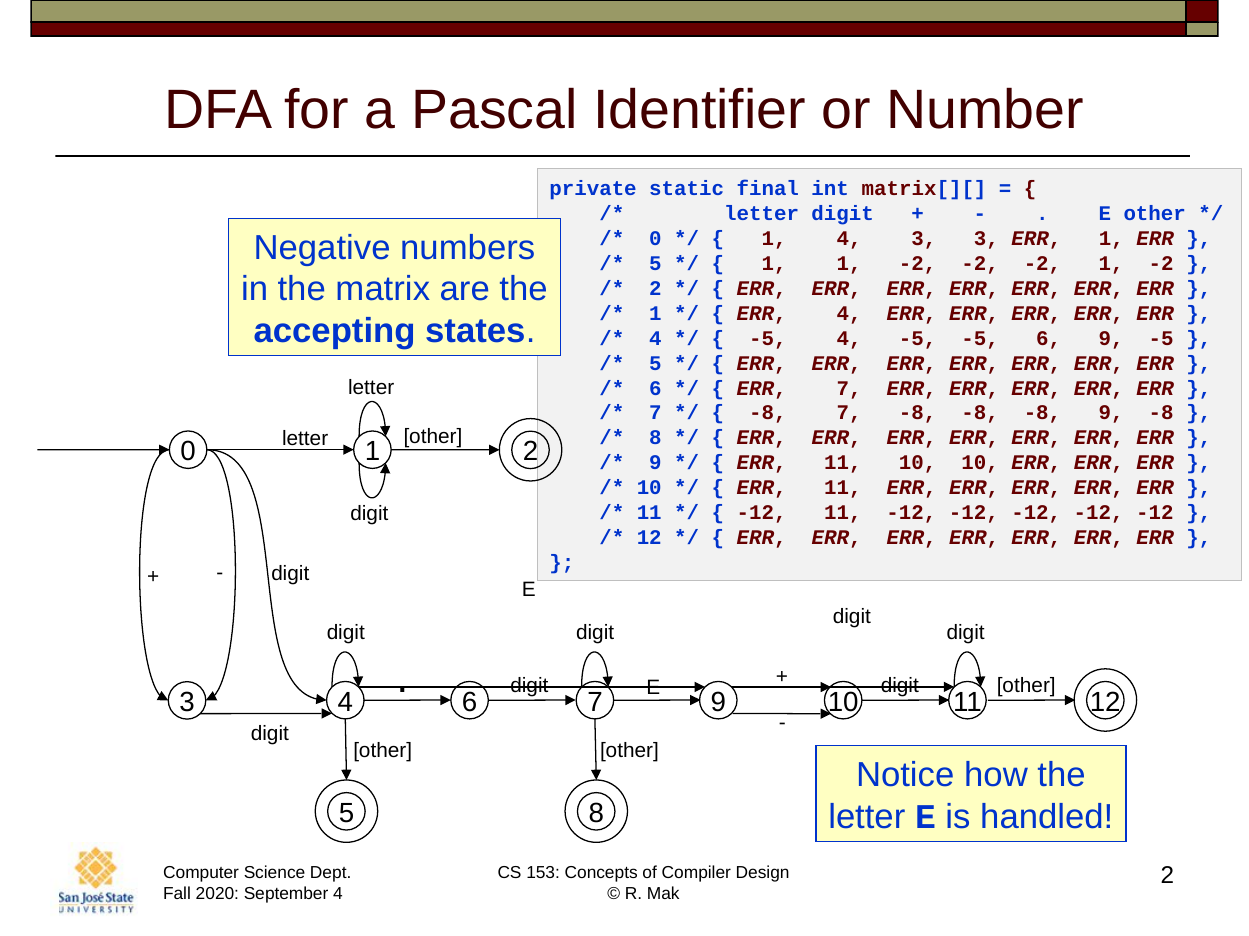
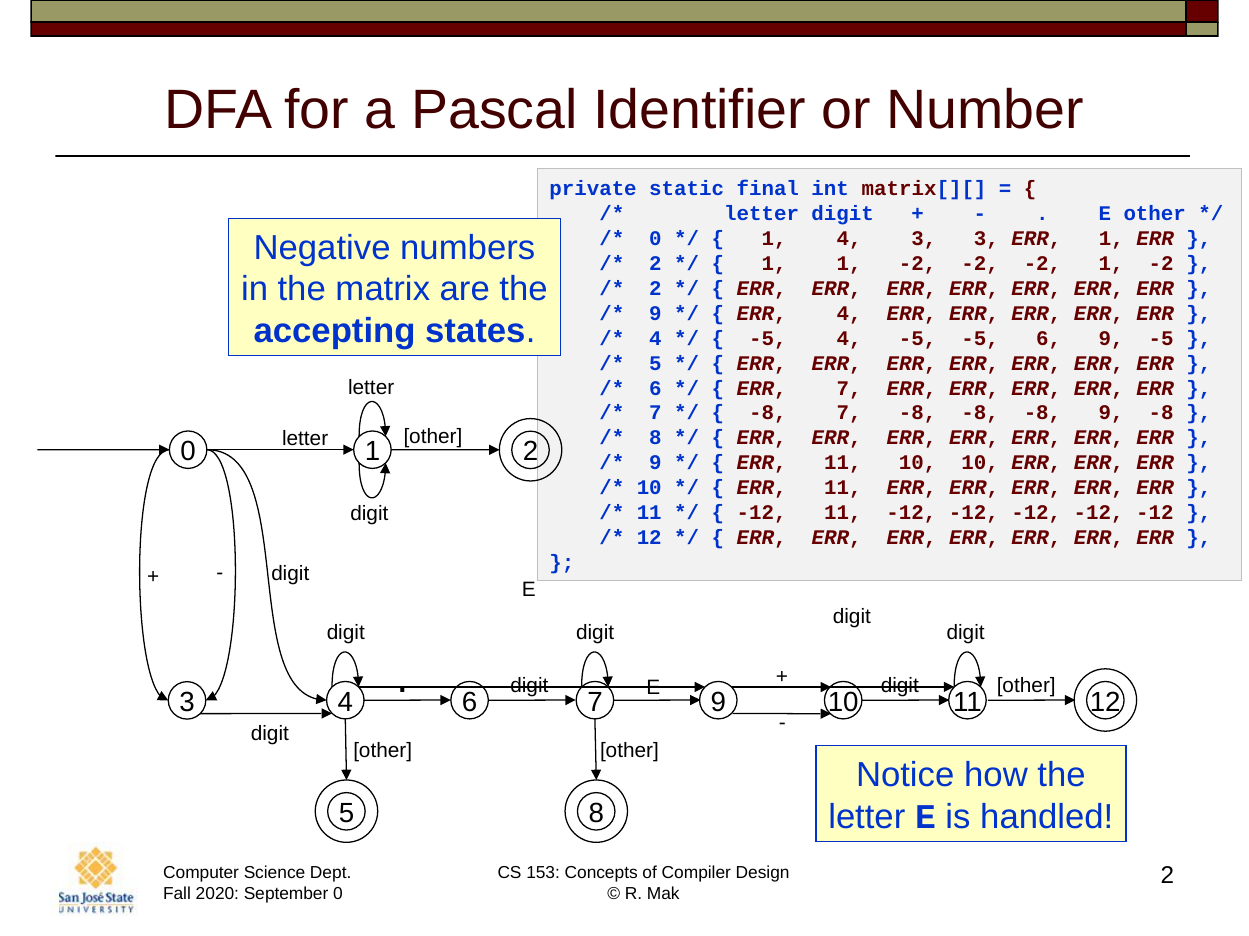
5 at (655, 264): 5 -> 2
1 at (655, 314): 1 -> 9
4 at (338, 894): 4 -> 0
